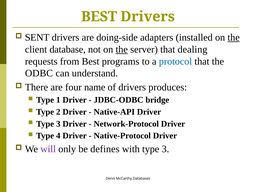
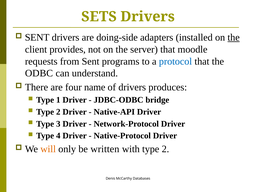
BEST at (99, 17): BEST -> SETS
database: database -> provides
the at (122, 49) underline: present -> none
dealing: dealing -> moodle
from Best: Best -> Sent
will colour: purple -> orange
defines: defines -> written
with type 3: 3 -> 2
